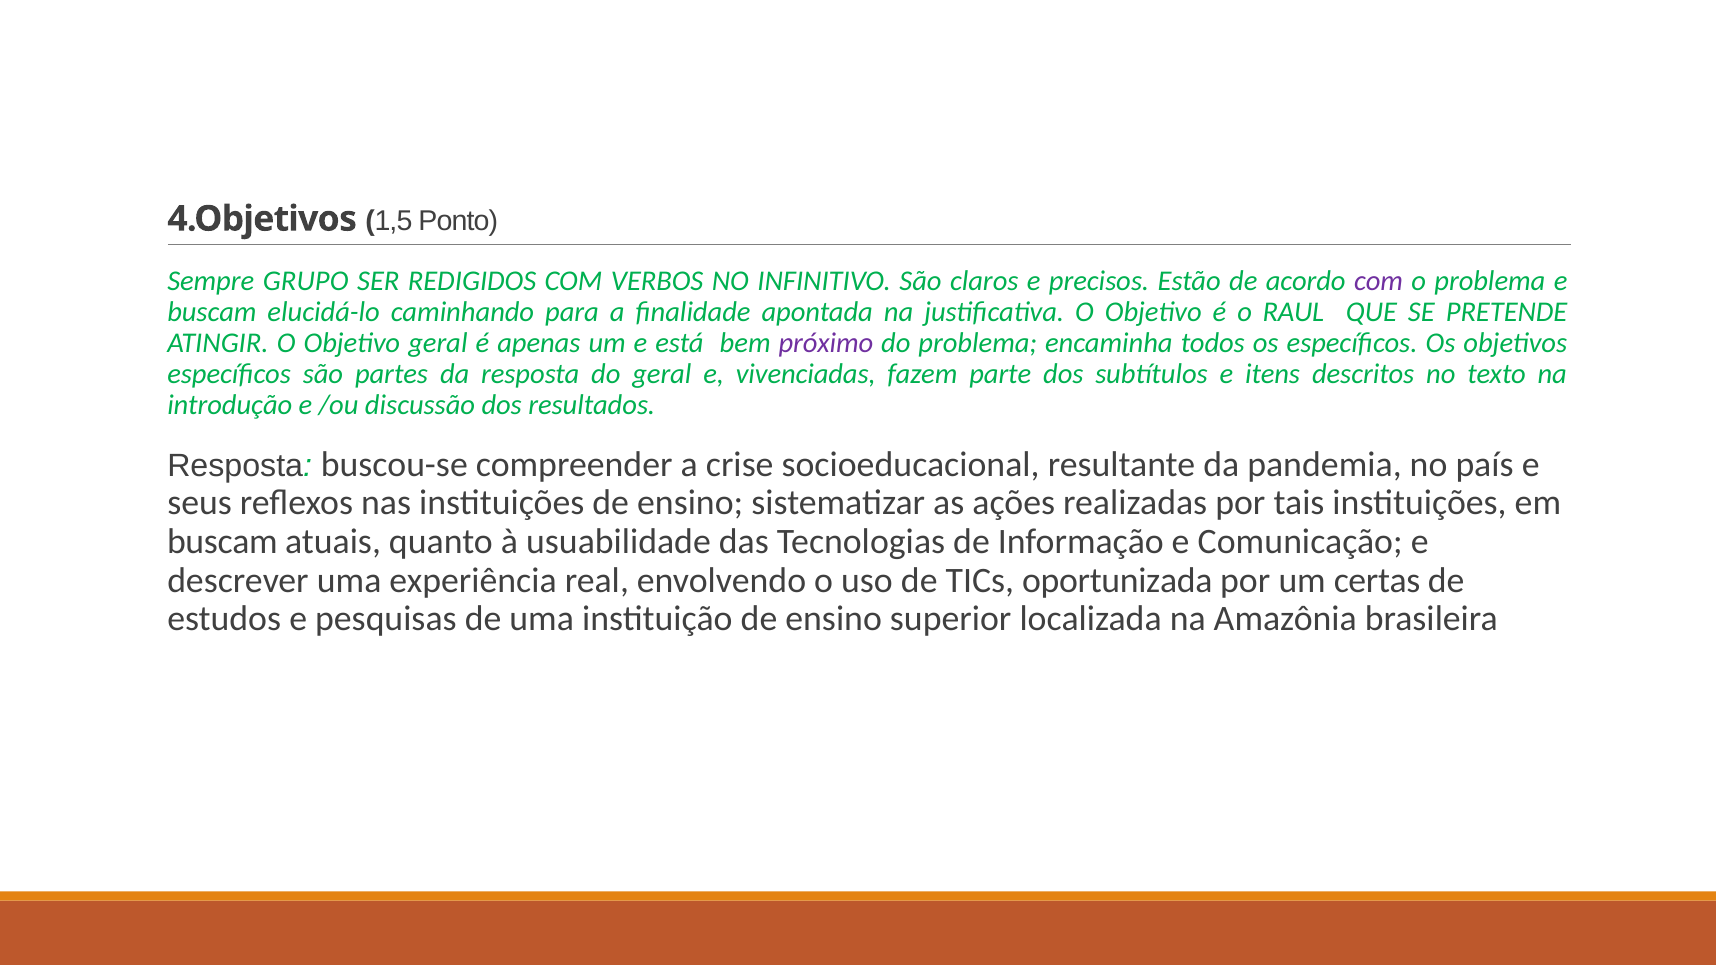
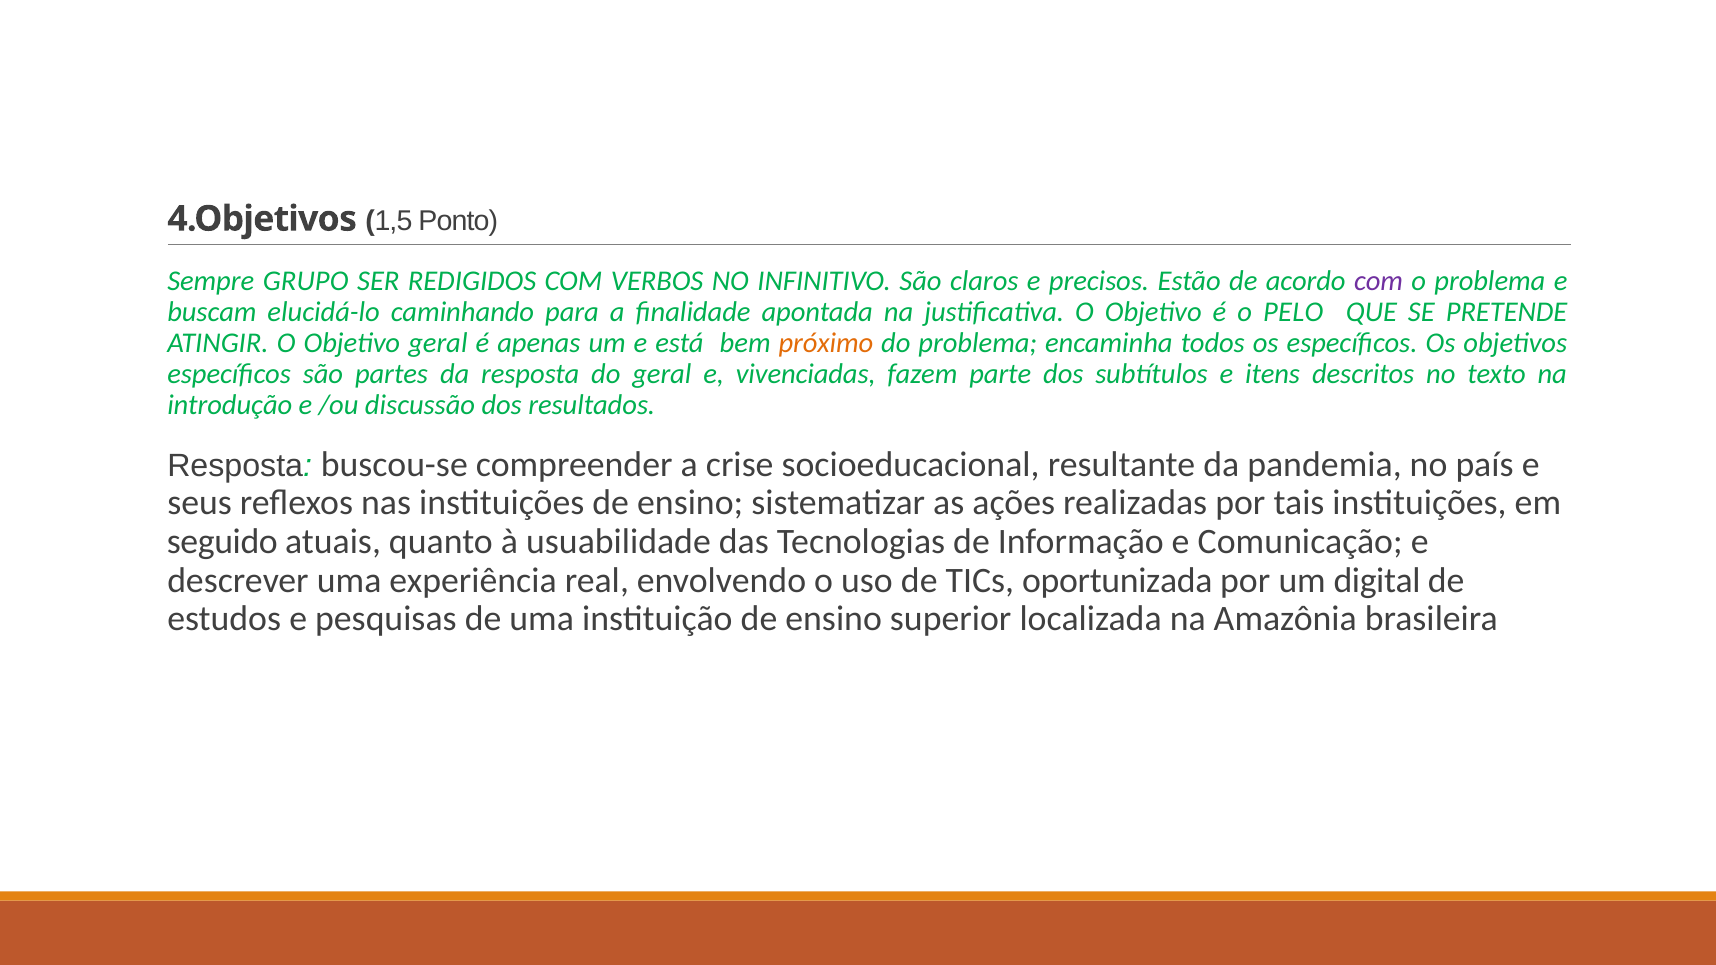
RAUL: RAUL -> PELO
próximo colour: purple -> orange
buscam at (222, 542): buscam -> seguido
certas: certas -> digital
